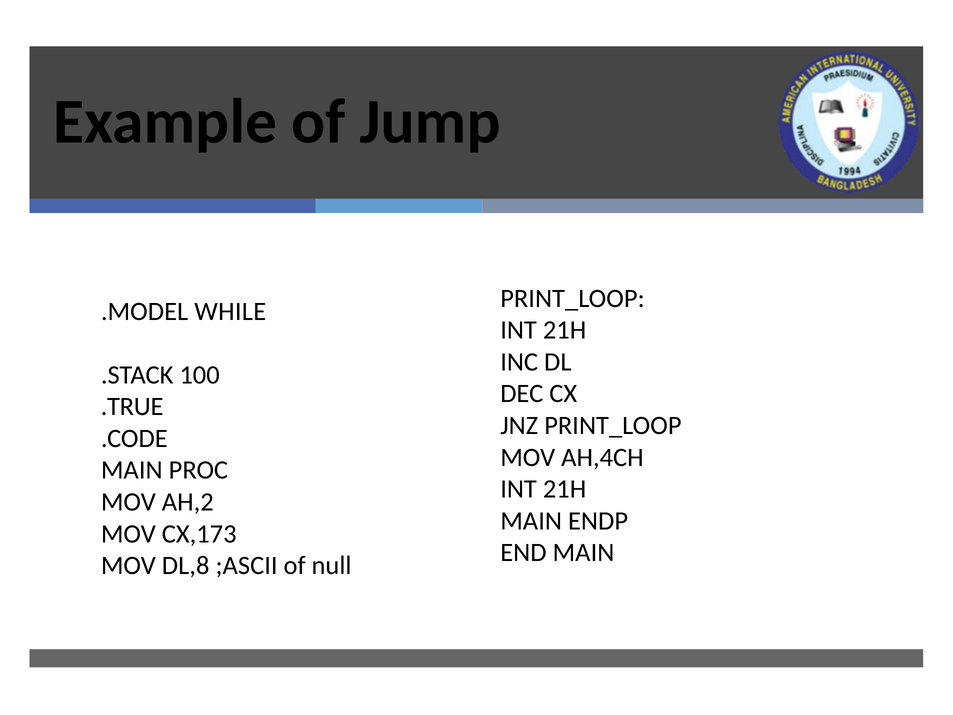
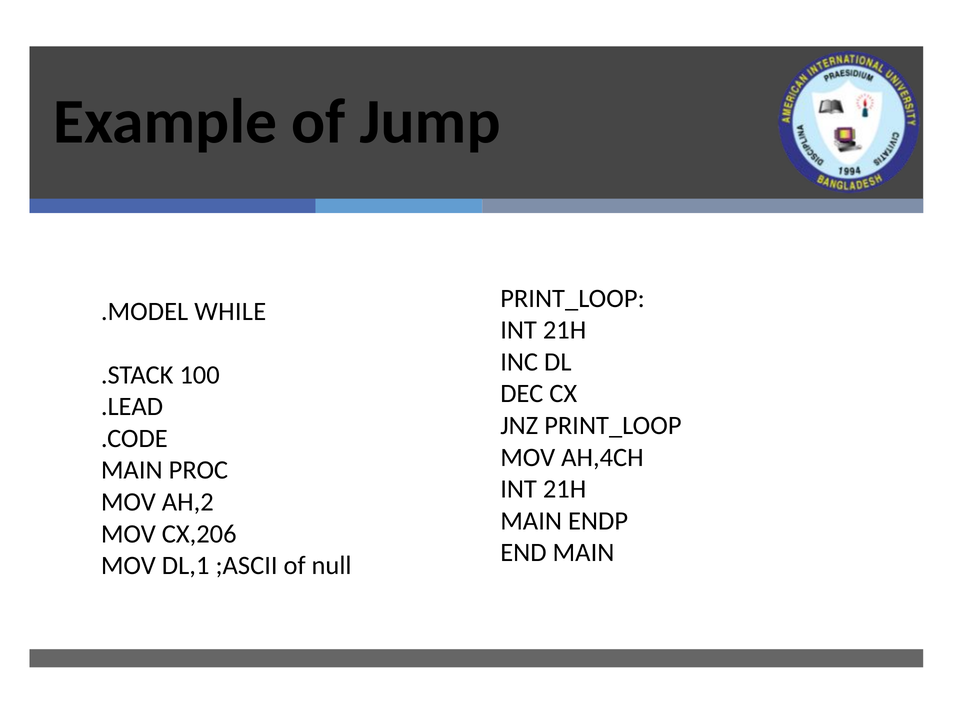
.TRUE: .TRUE -> .LEAD
CX,173: CX,173 -> CX,206
DL,8: DL,8 -> DL,1
